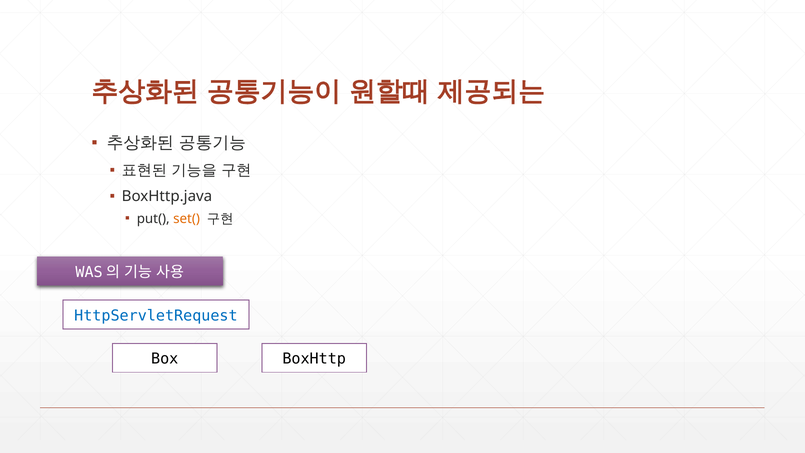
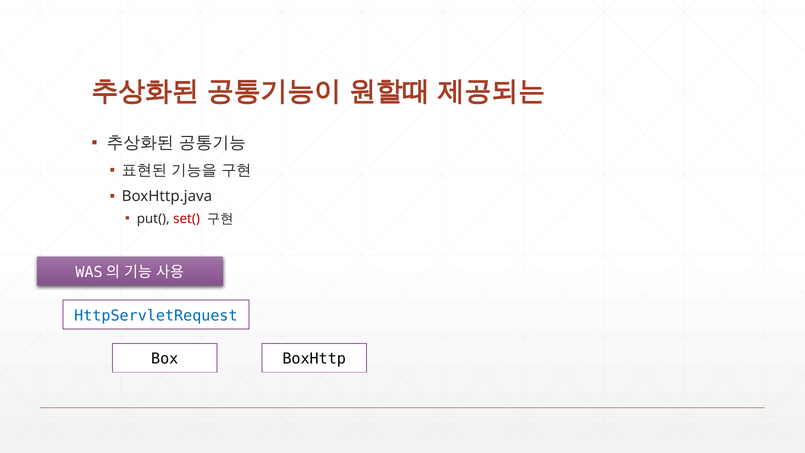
set( colour: orange -> red
